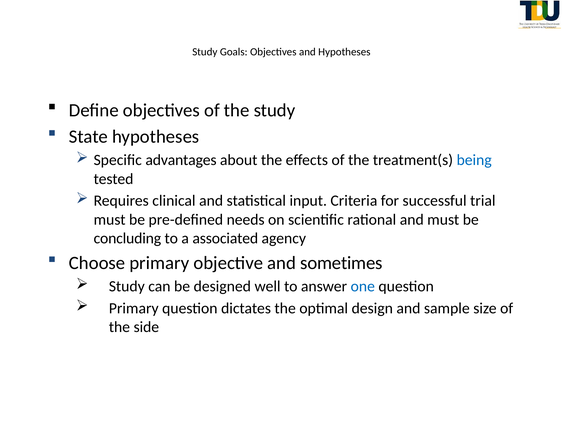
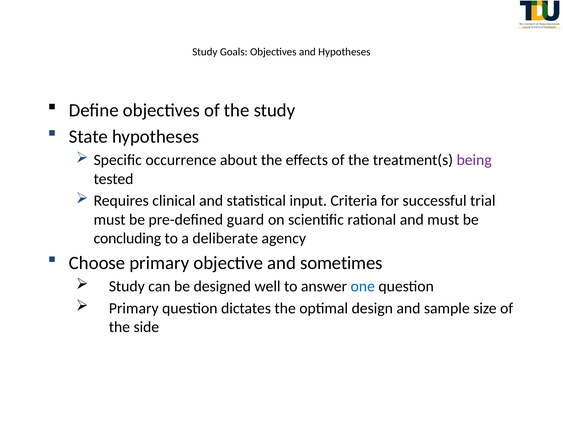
advantages: advantages -> occurrence
being colour: blue -> purple
needs: needs -> guard
associated: associated -> deliberate
